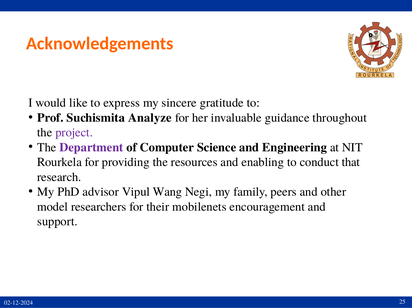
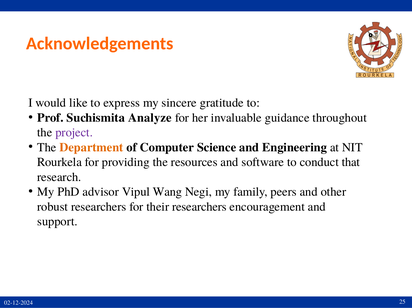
Department colour: purple -> orange
enabling: enabling -> software
model: model -> robust
their mobilenets: mobilenets -> researchers
